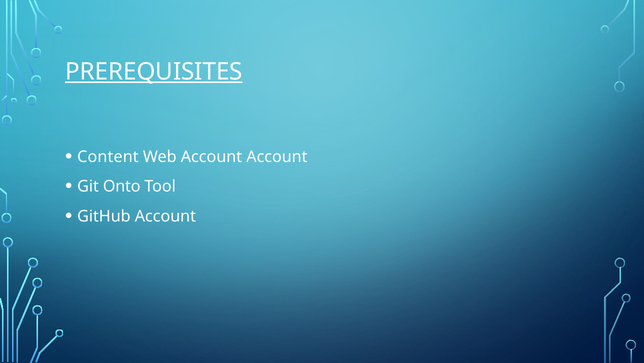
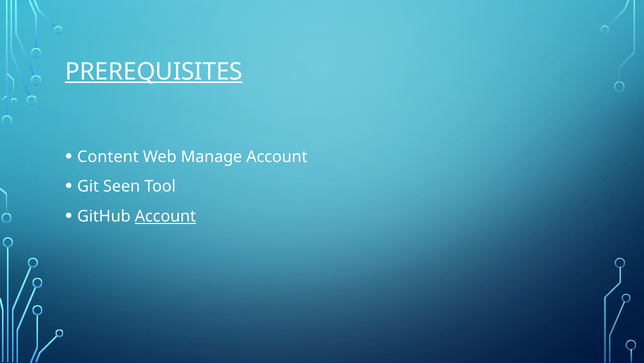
Web Account: Account -> Manage
Onto: Onto -> Seen
Account at (165, 216) underline: none -> present
